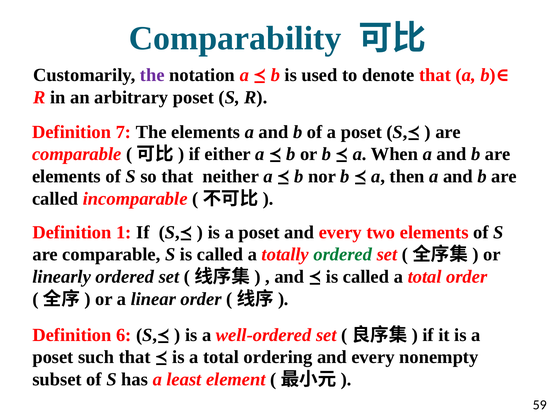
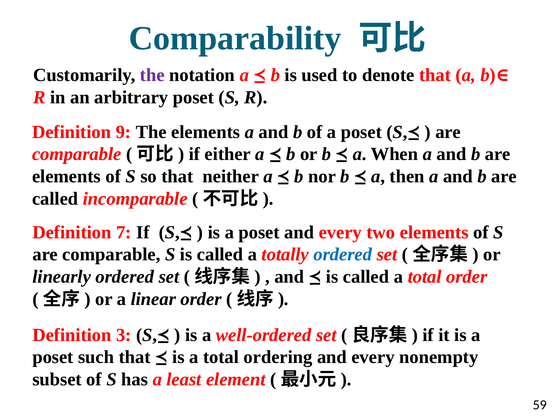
7: 7 -> 9
1: 1 -> 7
ordered at (343, 255) colour: green -> blue
6: 6 -> 3
